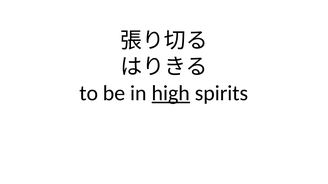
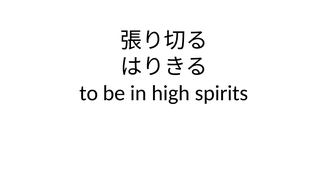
high underline: present -> none
